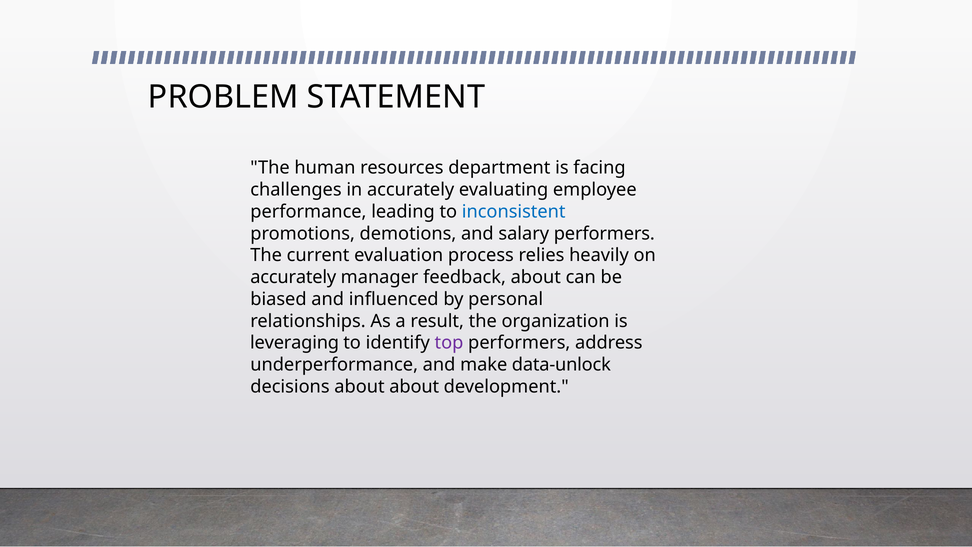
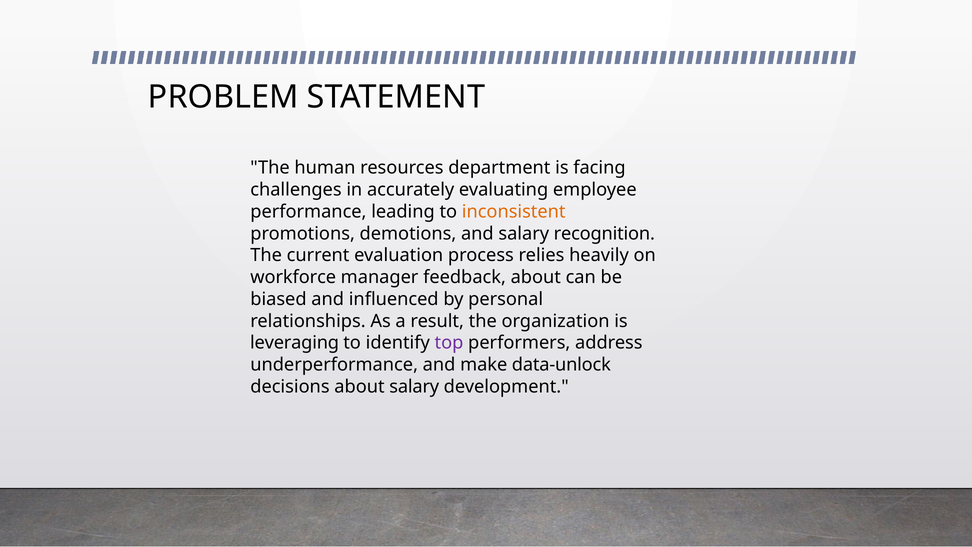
inconsistent colour: blue -> orange
salary performers: performers -> recognition
accurately at (293, 277): accurately -> workforce
about about: about -> salary
